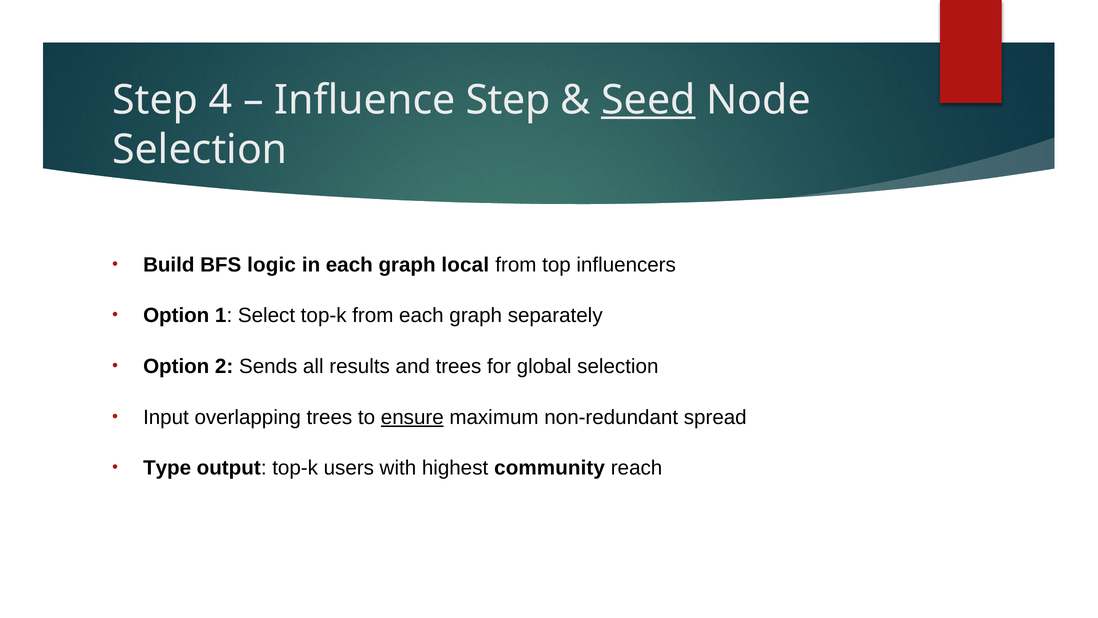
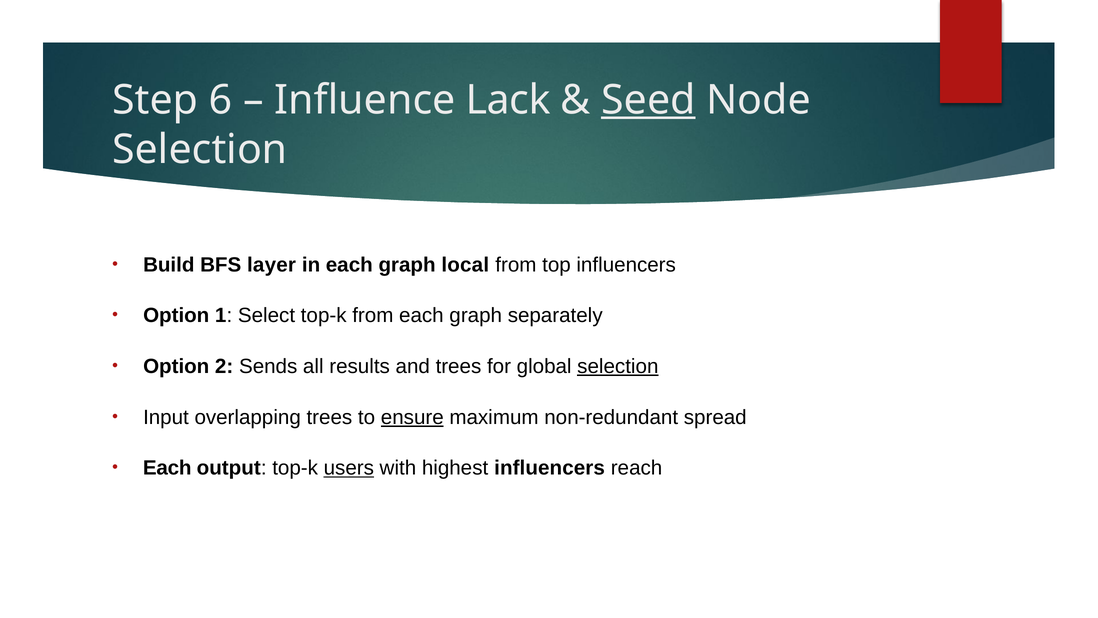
4: 4 -> 6
Influence Step: Step -> Lack
logic: logic -> layer
selection at (618, 366) underline: none -> present
Type at (167, 468): Type -> Each
users underline: none -> present
highest community: community -> influencers
